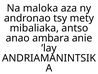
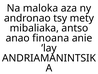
ambara: ambara -> finoana
